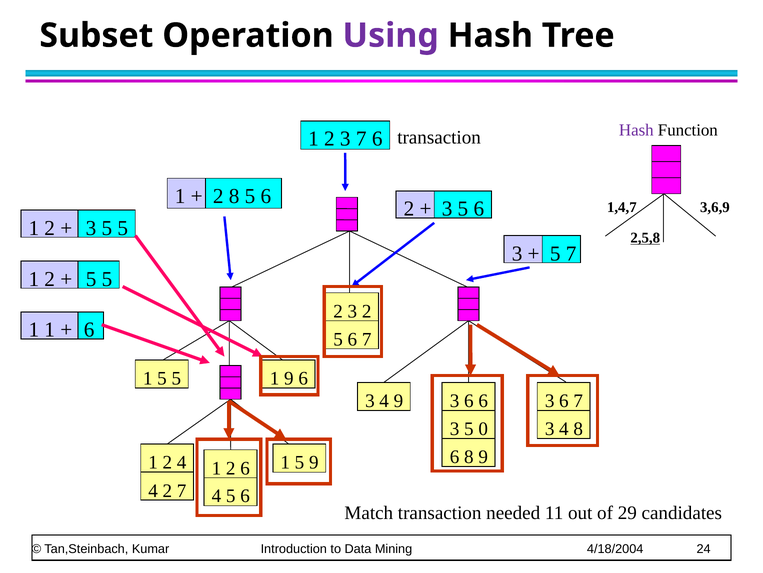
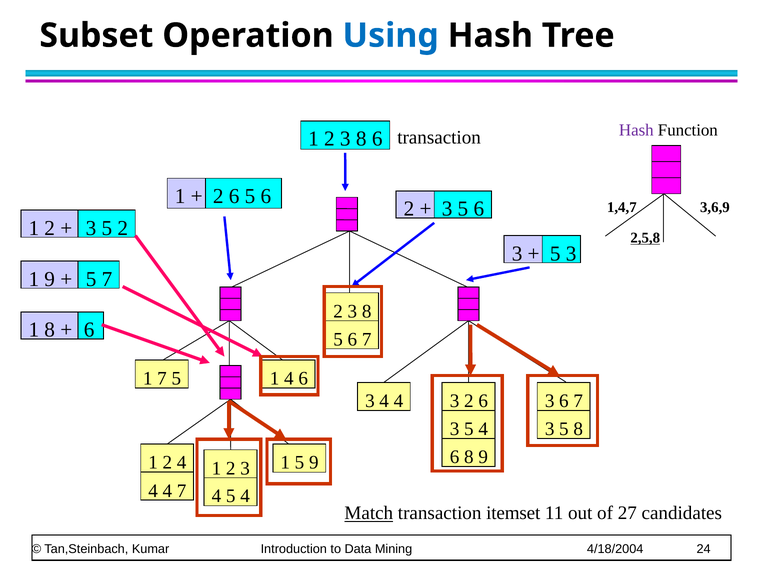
Using colour: purple -> blue
1 2 3 7: 7 -> 8
8 at (234, 196): 8 -> 6
3 5 5: 5 -> 2
5 7: 7 -> 3
2 at (50, 279): 2 -> 9
5 at (107, 279): 5 -> 7
2 at (367, 311): 2 -> 8
1 1: 1 -> 8
5 at (162, 378): 5 -> 7
1 9: 9 -> 4
3 4 9: 9 -> 4
6 at (469, 400): 6 -> 2
3 5 0: 0 -> 4
4 at (564, 428): 4 -> 5
6 at (245, 468): 6 -> 3
2 at (167, 490): 2 -> 4
4 5 6: 6 -> 4
Match underline: none -> present
needed: needed -> itemset
29: 29 -> 27
